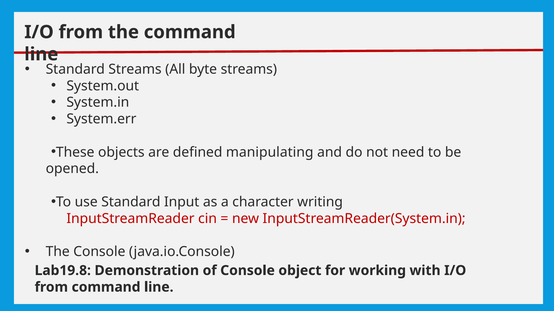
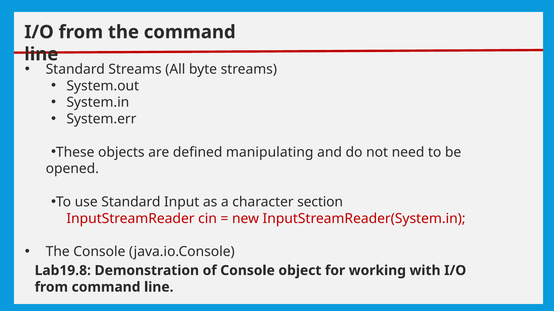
writing: writing -> section
